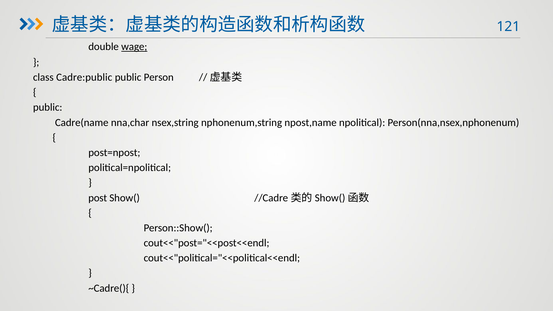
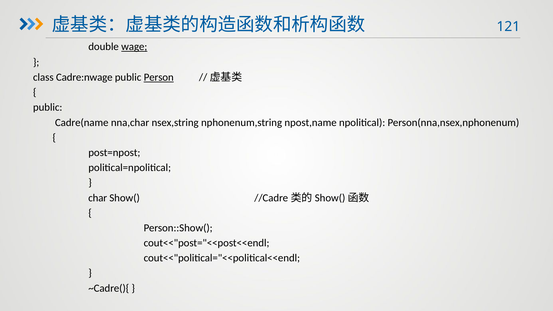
Cadre:public: Cadre:public -> Cadre:nwage
Person underline: none -> present
post: post -> char
